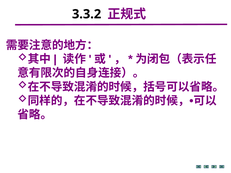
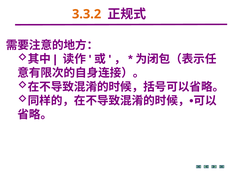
3.3.2 colour: black -> orange
